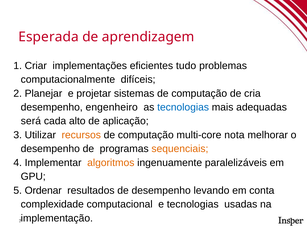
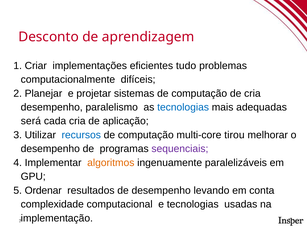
Esperada: Esperada -> Desconto
engenheiro: engenheiro -> paralelismo
cada alto: alto -> cria
recursos colour: orange -> blue
nota: nota -> tirou
sequenciais colour: orange -> purple
